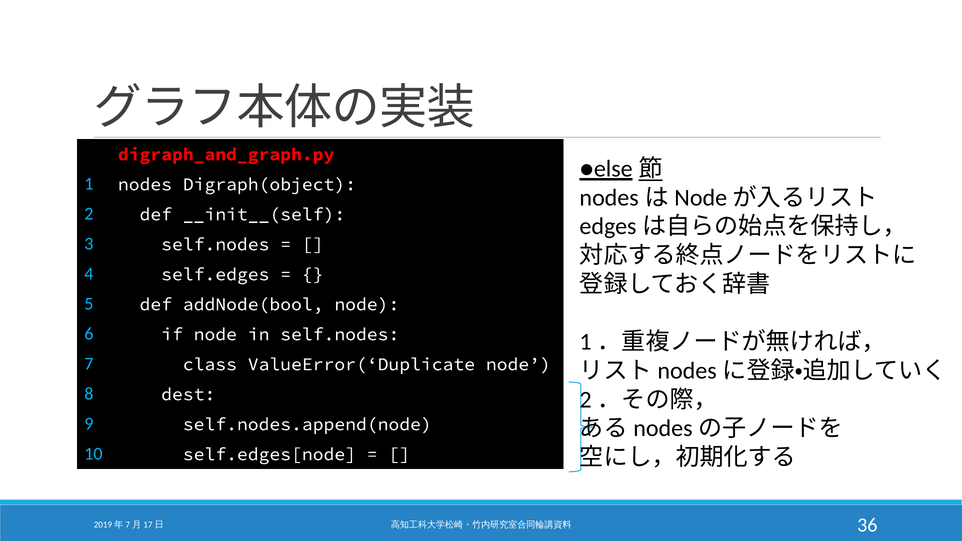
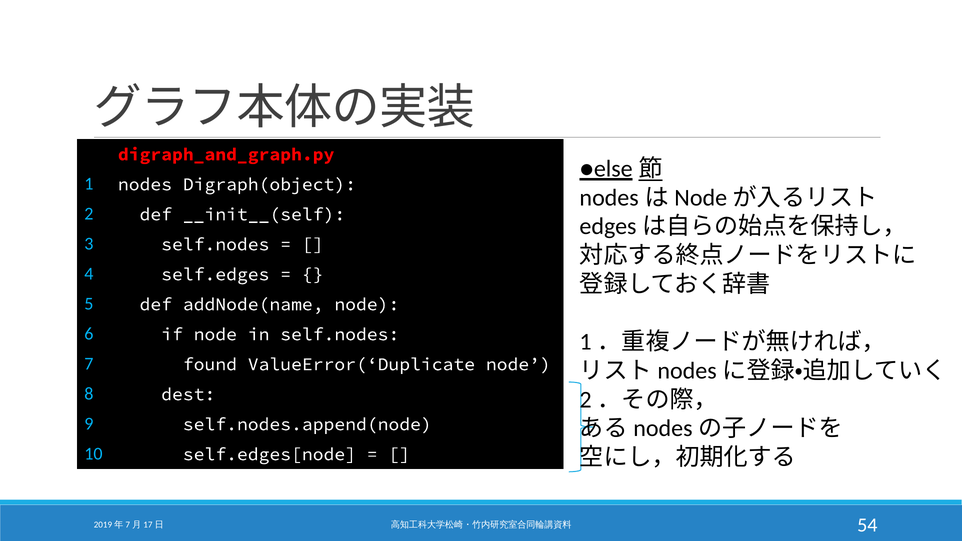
addNode(bool: addNode(bool -> addNode(name
class: class -> found
36: 36 -> 54
